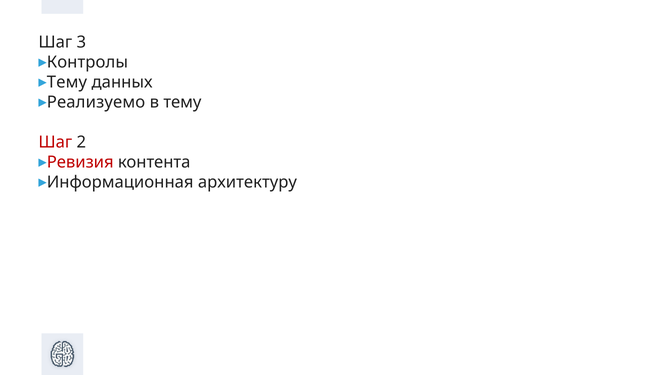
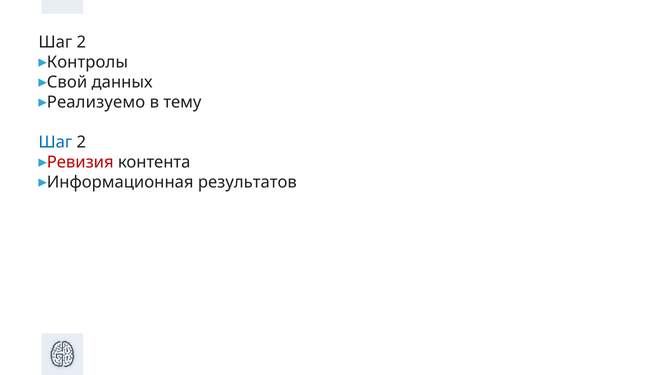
3 at (81, 42): 3 -> 2
Тему at (67, 82): Тему -> Свой
Шаг at (55, 142) colour: red -> blue
архитектуру: архитектуру -> результатов
